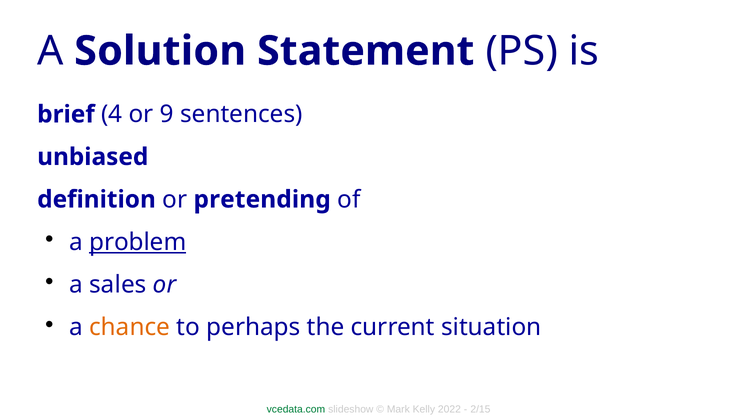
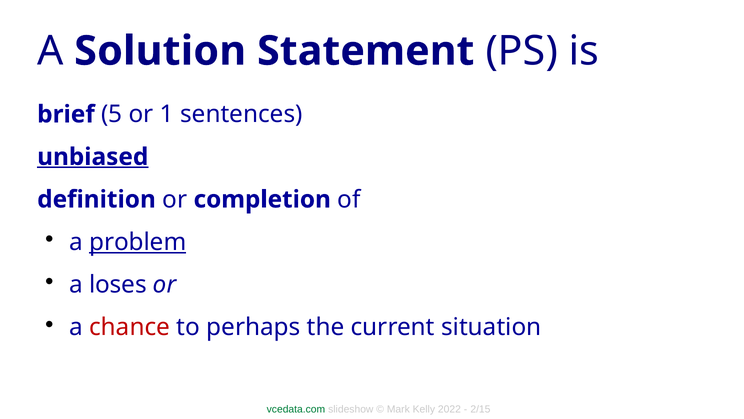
4: 4 -> 5
9: 9 -> 1
unbiased underline: none -> present
pretending: pretending -> completion
sales: sales -> loses
chance colour: orange -> red
